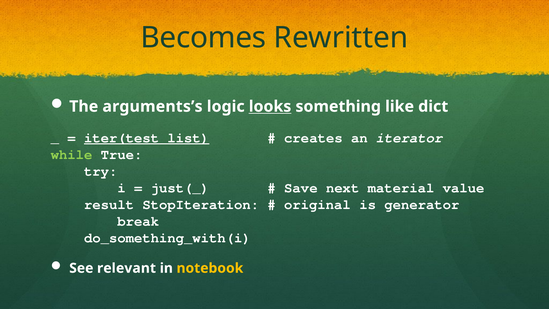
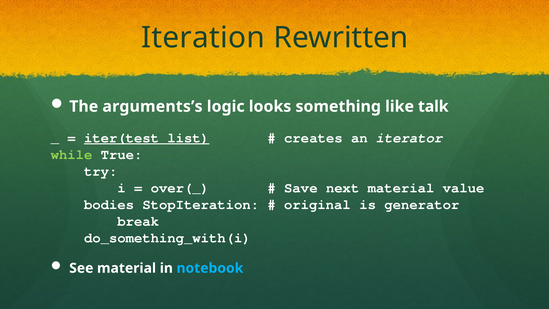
Becomes: Becomes -> Iteration
looks underline: present -> none
dict: dict -> talk
just(_: just(_ -> over(_
result: result -> bodies
See relevant: relevant -> material
notebook colour: yellow -> light blue
